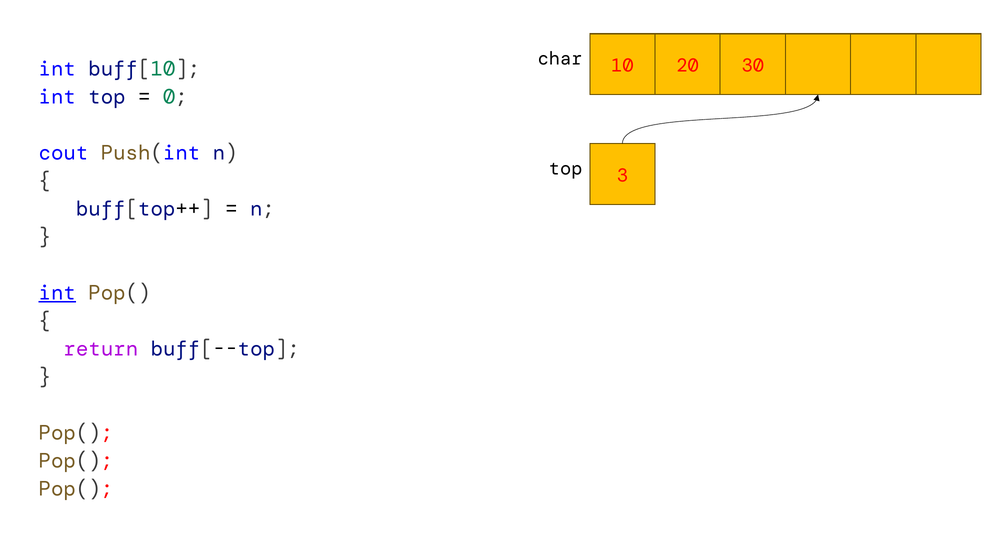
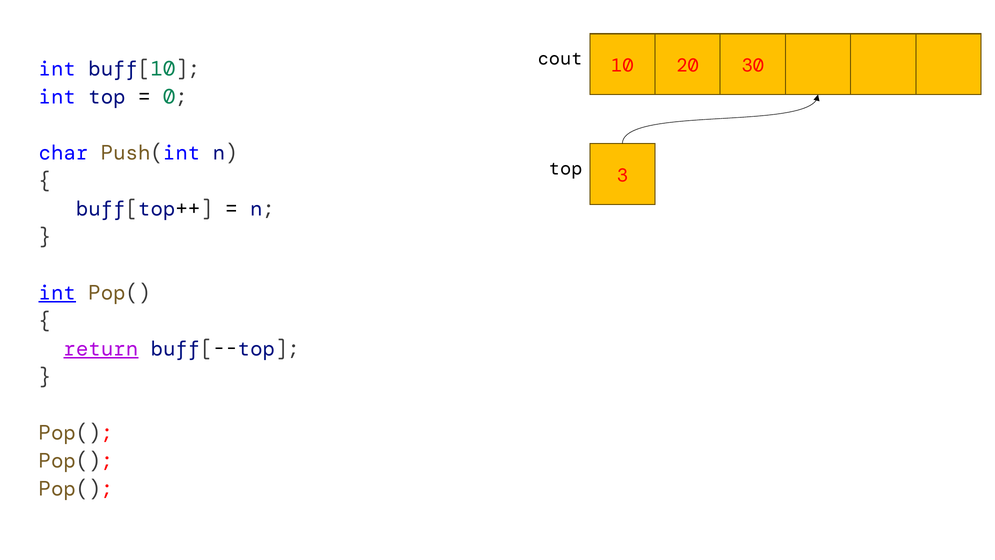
char: char -> cout
cout: cout -> char
return underline: none -> present
